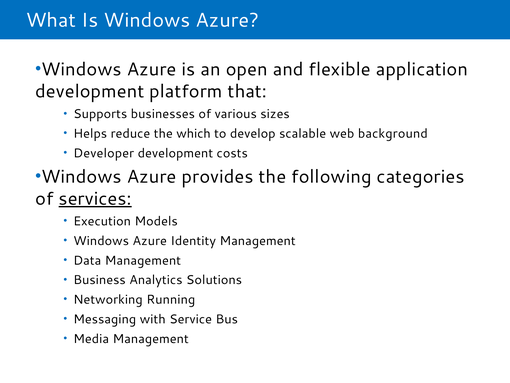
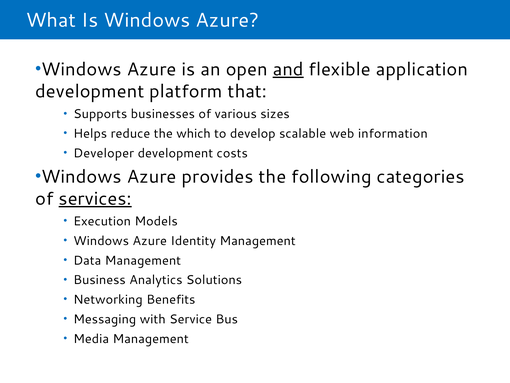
and underline: none -> present
background: background -> information
Running: Running -> Benefits
